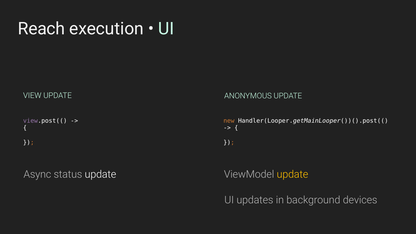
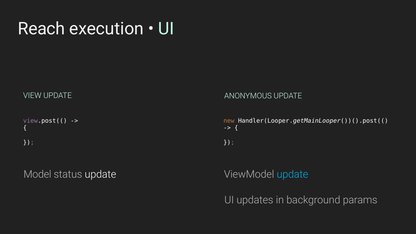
Async: Async -> Model
update at (293, 174) colour: yellow -> light blue
devices: devices -> params
